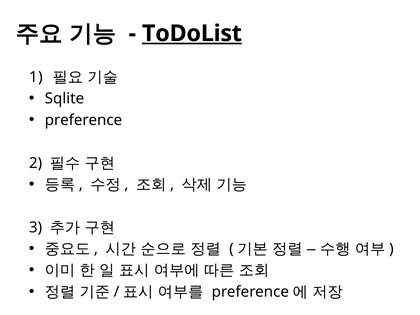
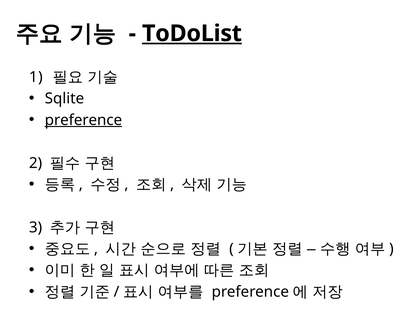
preference at (83, 120) underline: none -> present
